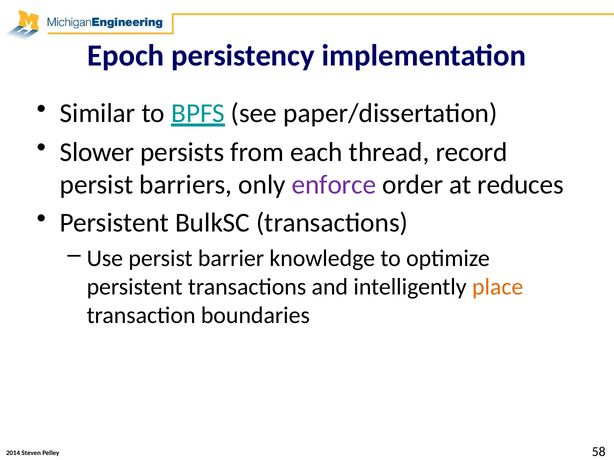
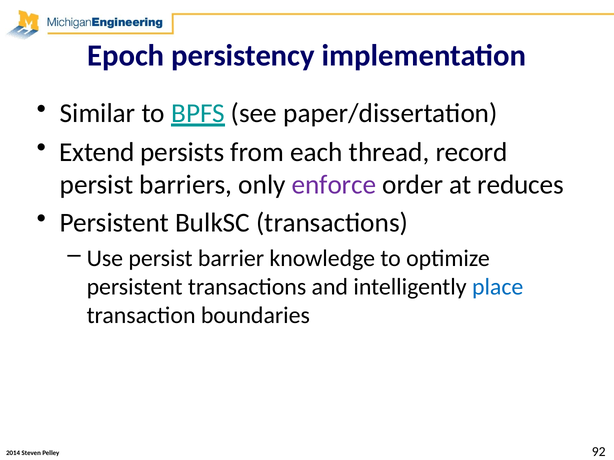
Slower: Slower -> Extend
place colour: orange -> blue
58: 58 -> 92
